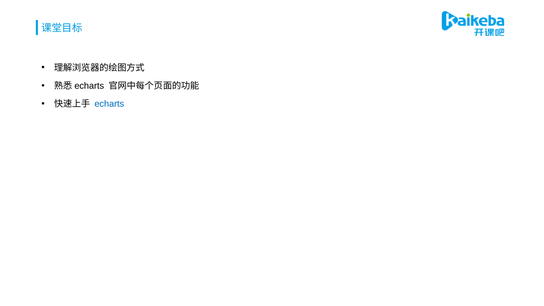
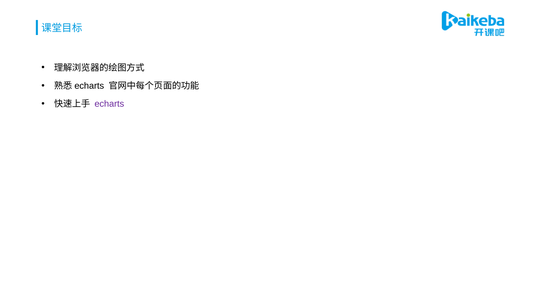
echarts colour: blue -> purple
